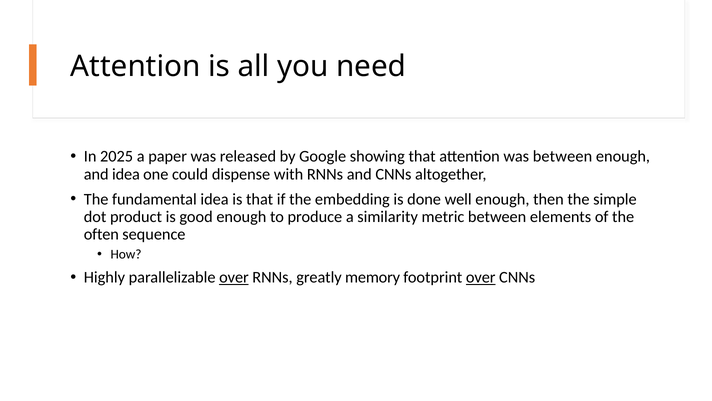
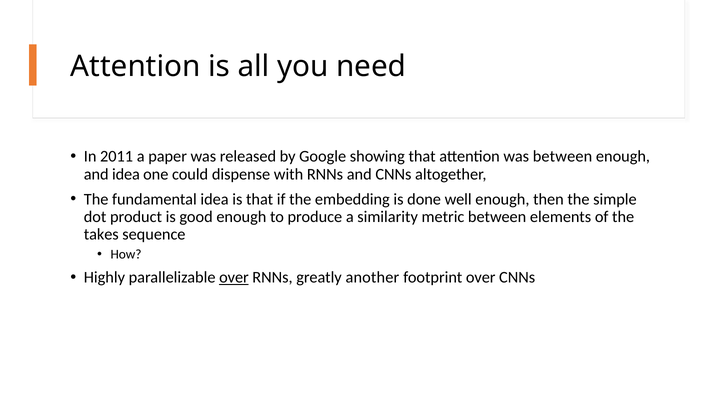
2025: 2025 -> 2011
often: often -> takes
memory: memory -> another
over at (481, 277) underline: present -> none
